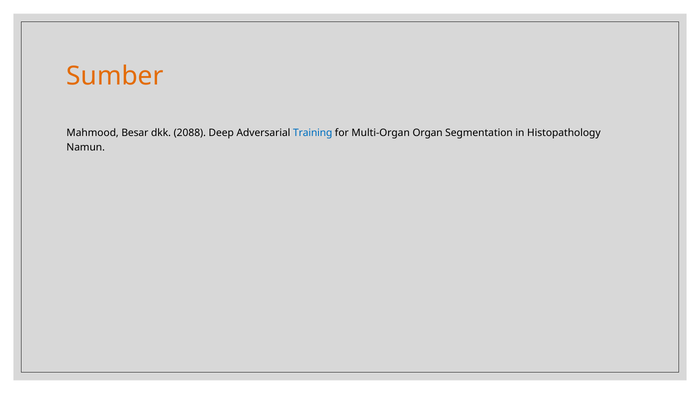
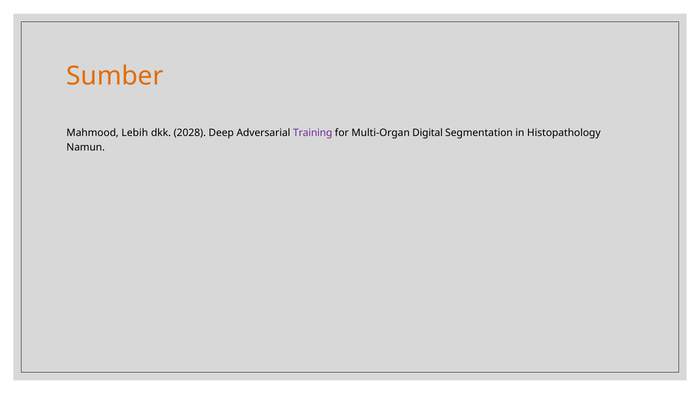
Besar: Besar -> Lebih
2088: 2088 -> 2028
Training colour: blue -> purple
Organ: Organ -> Digital
